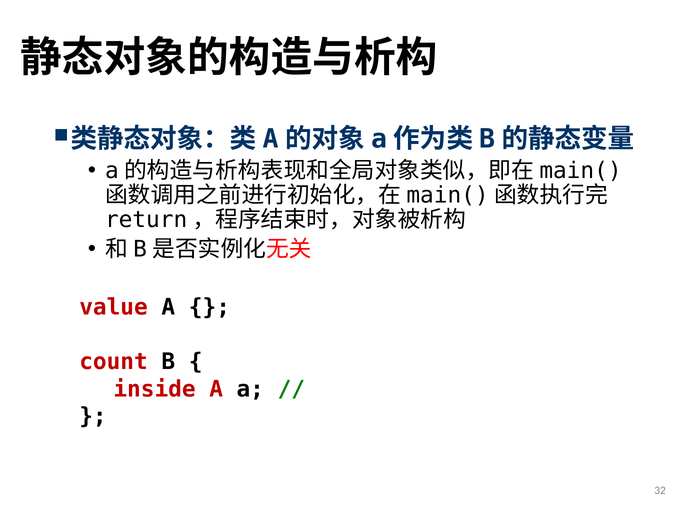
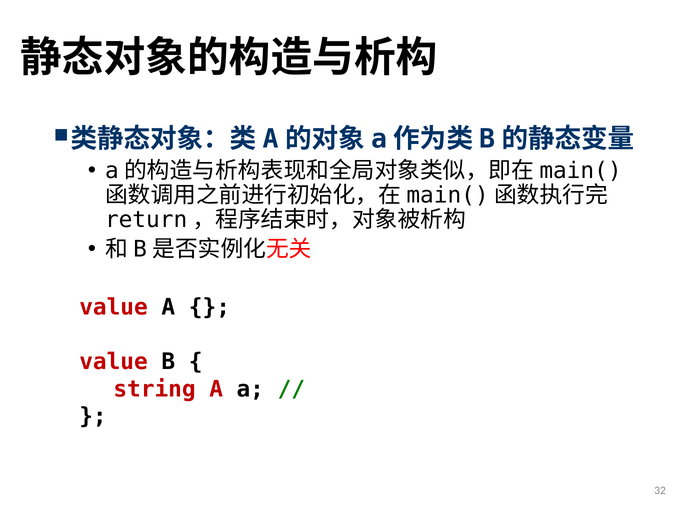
count at (114, 362): count -> value
inside: inside -> string
